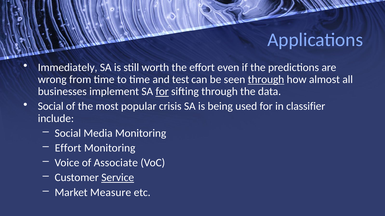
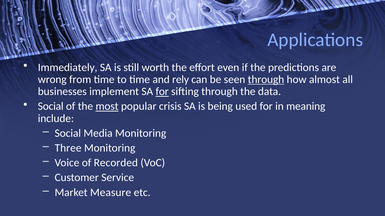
test: test -> rely
most underline: none -> present
classifier: classifier -> meaning
Effort at (68, 148): Effort -> Three
Associate: Associate -> Recorded
Service underline: present -> none
